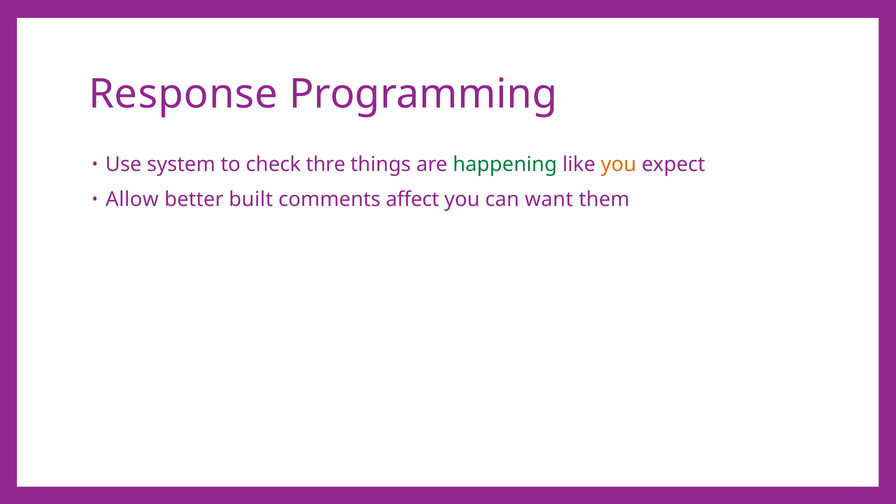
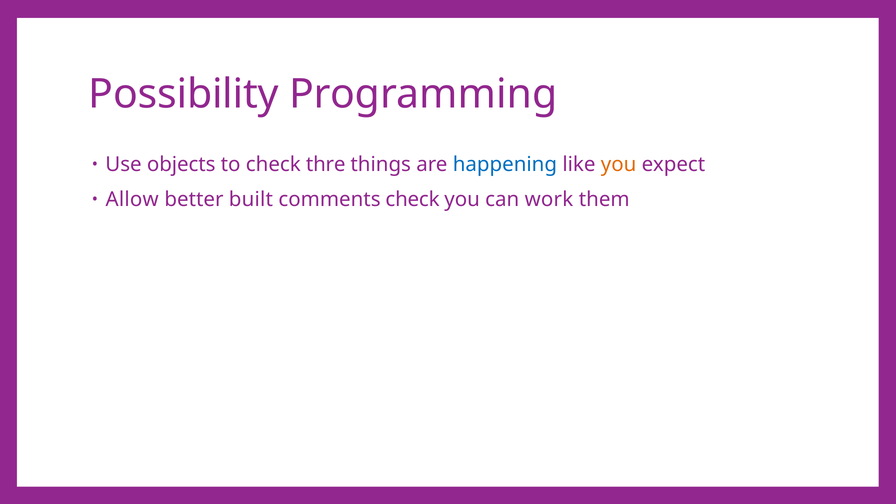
Response: Response -> Possibility
system: system -> objects
happening colour: green -> blue
comments affect: affect -> check
want: want -> work
